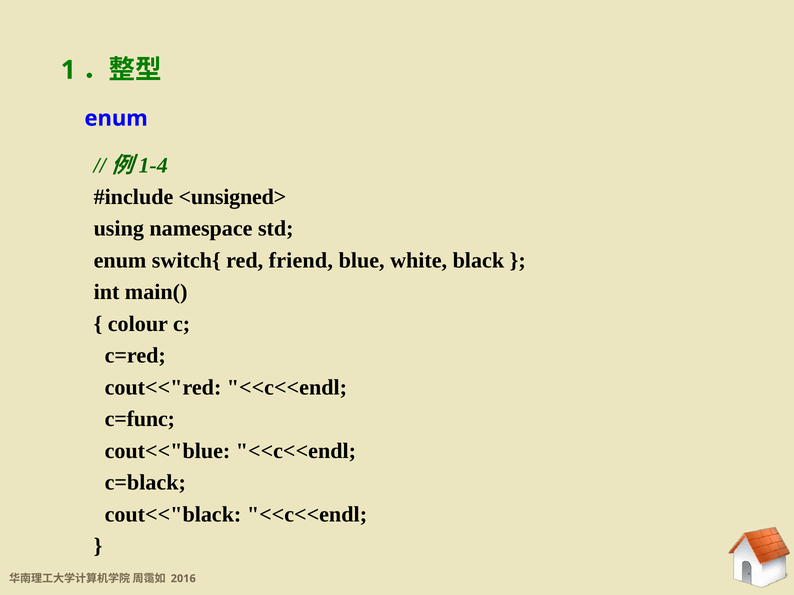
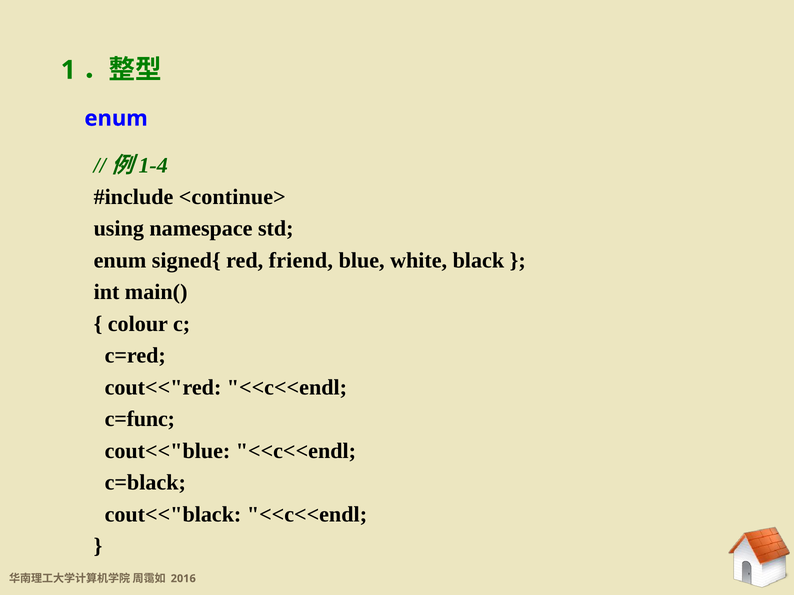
<unsigned>: <unsigned> -> <continue>
switch{: switch{ -> signed{
